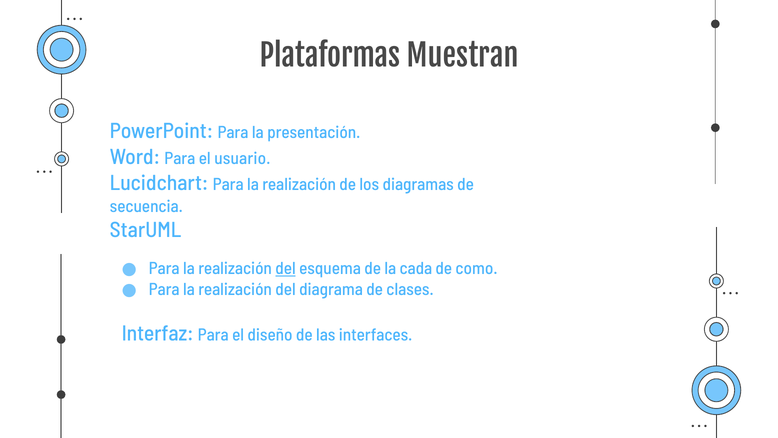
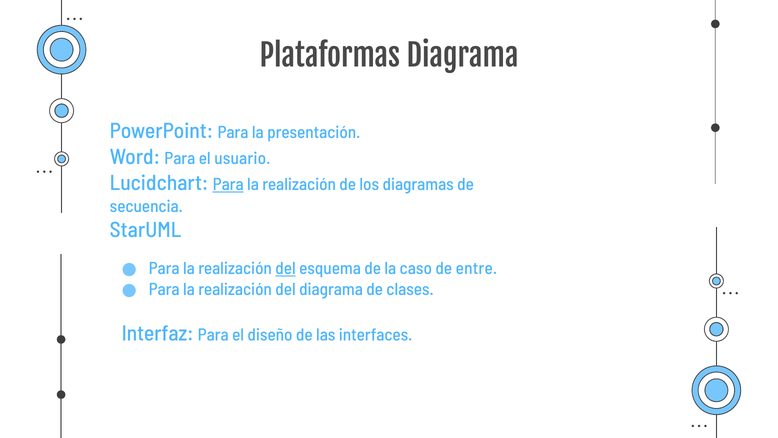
Plataformas Muestran: Muestran -> Diagrama
Para at (228, 185) underline: none -> present
cada: cada -> caso
como: como -> entre
